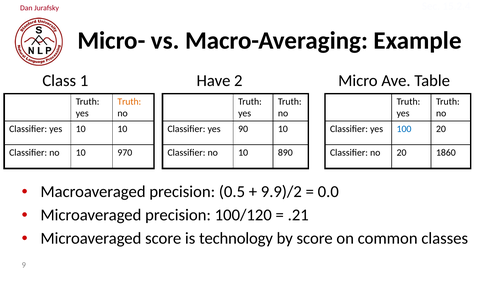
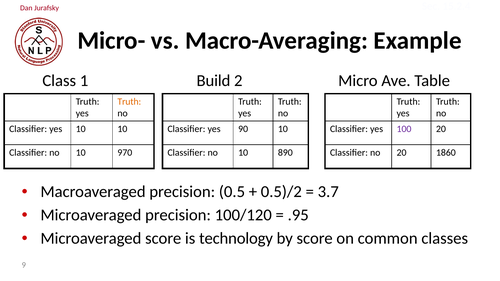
Have: Have -> Build
100 colour: blue -> purple
9.9)/2: 9.9)/2 -> 0.5)/2
0.0: 0.0 -> 3.7
.21: .21 -> .95
